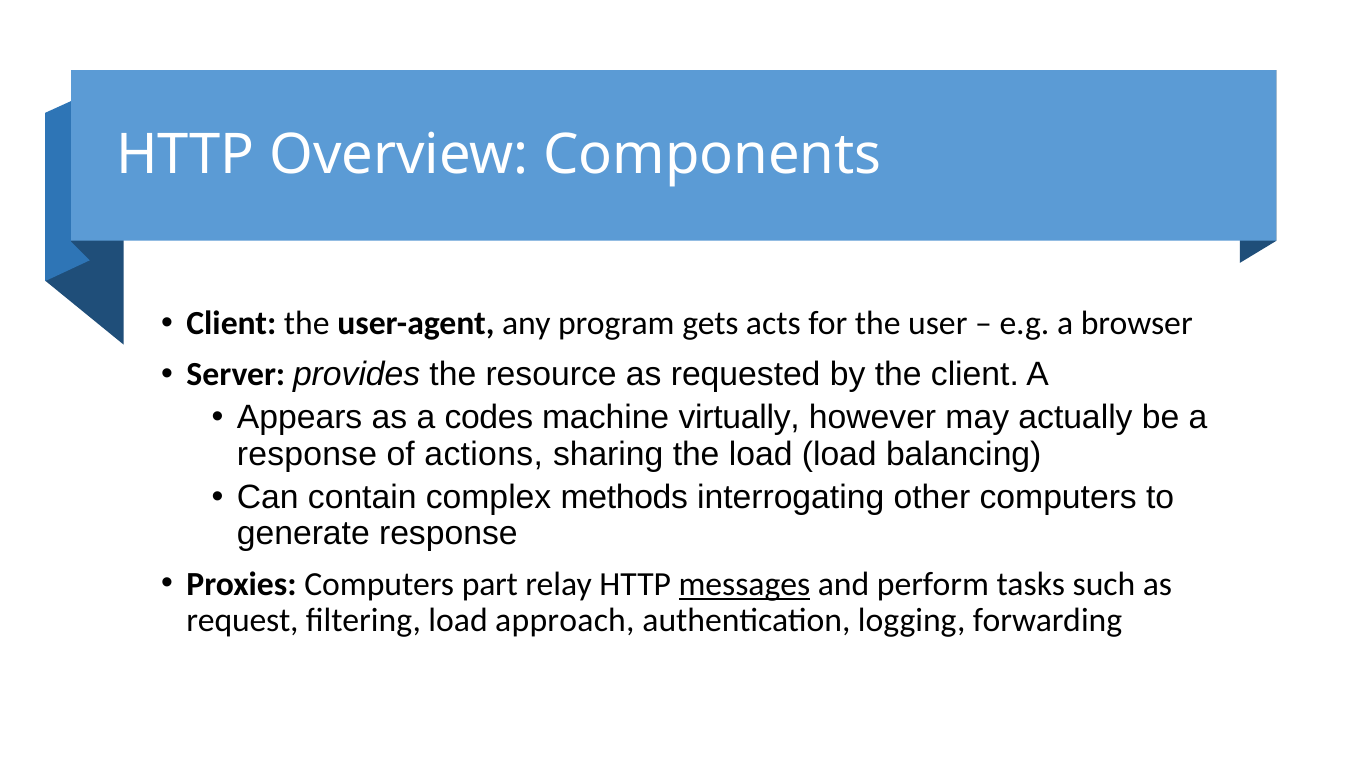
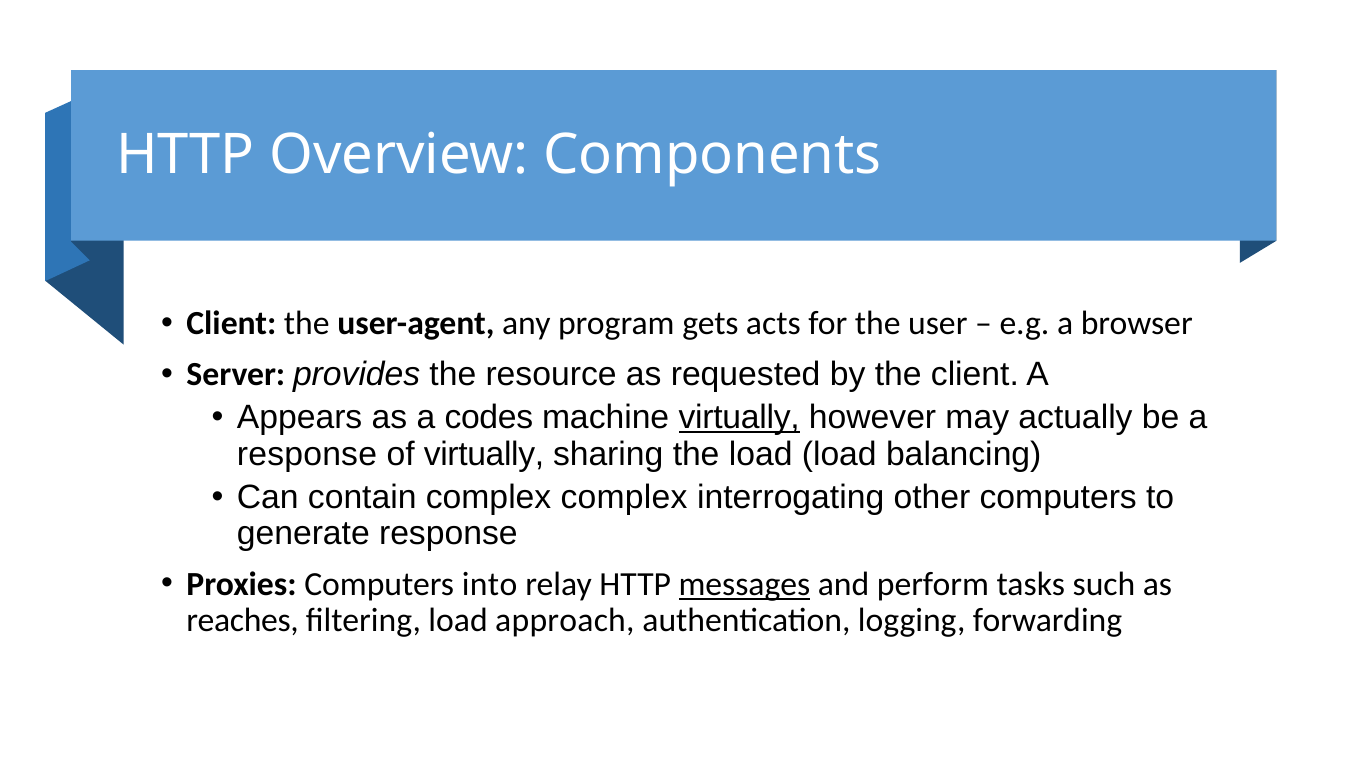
virtually at (739, 417) underline: none -> present
of actions: actions -> virtually
complex methods: methods -> complex
part: part -> into
request: request -> reaches
